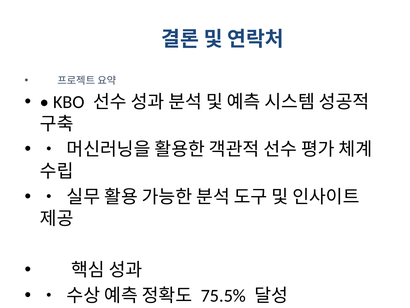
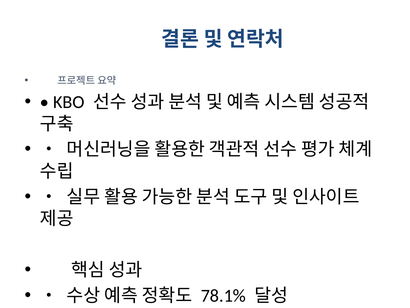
75.5%: 75.5% -> 78.1%
